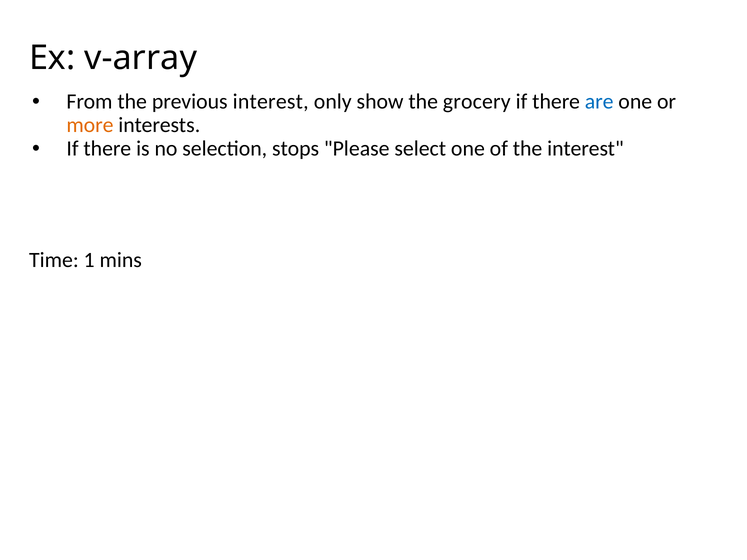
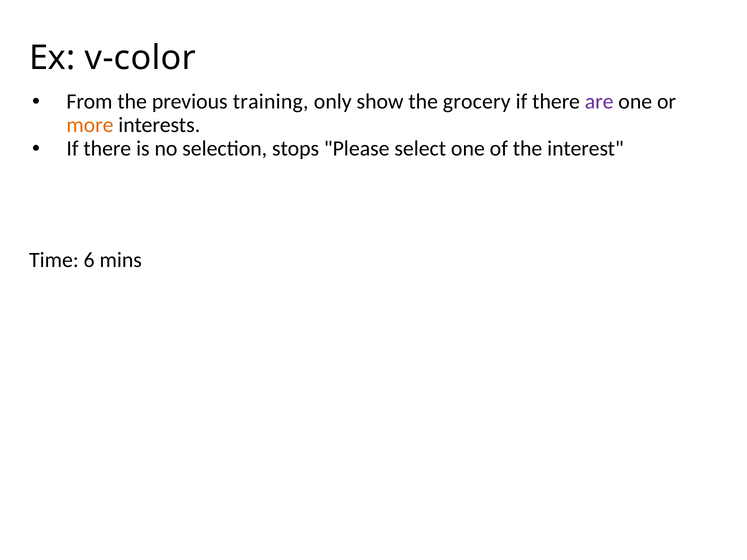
v-array: v-array -> v-color
previous interest: interest -> training
are colour: blue -> purple
1: 1 -> 6
